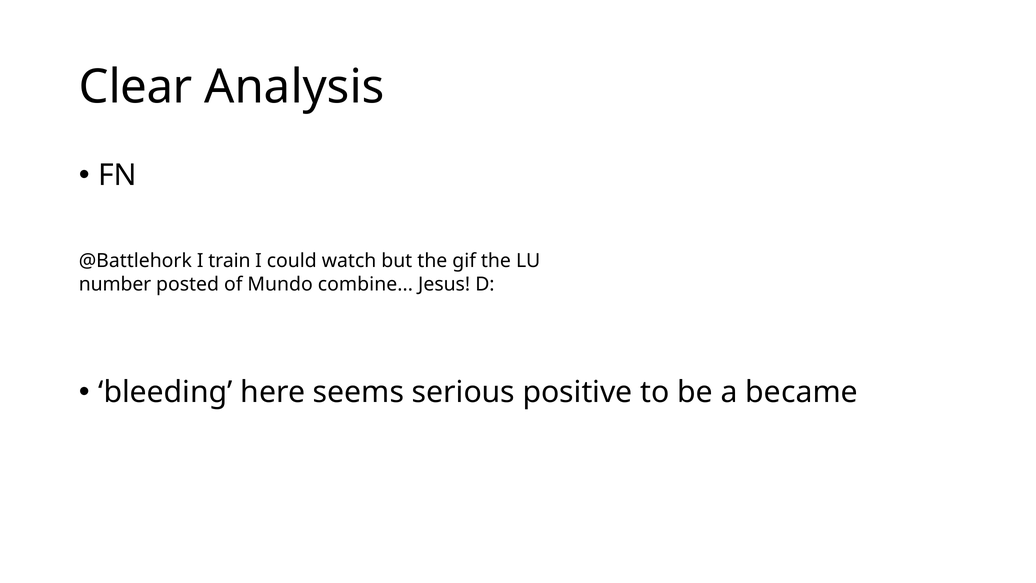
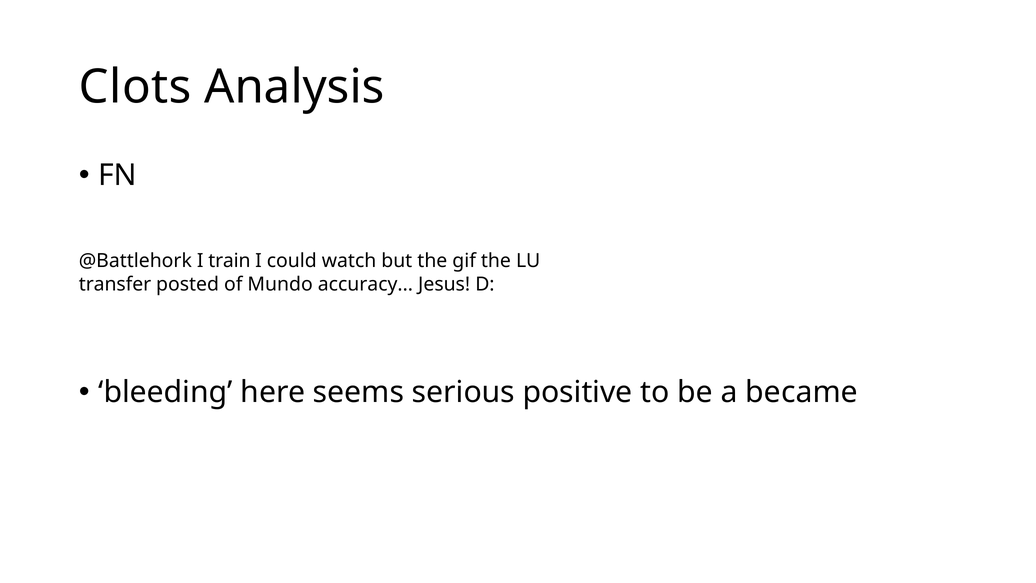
Clear: Clear -> Clots
number: number -> transfer
combine: combine -> accuracy
